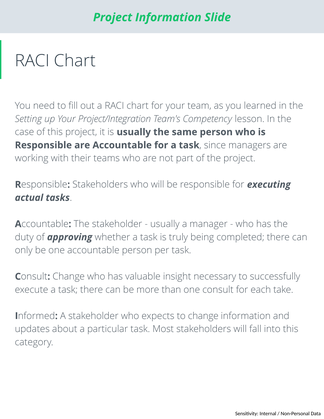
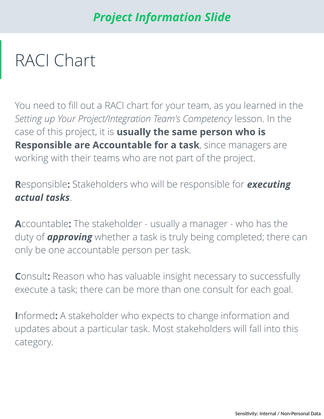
Consult Change: Change -> Reason
take: take -> goal
